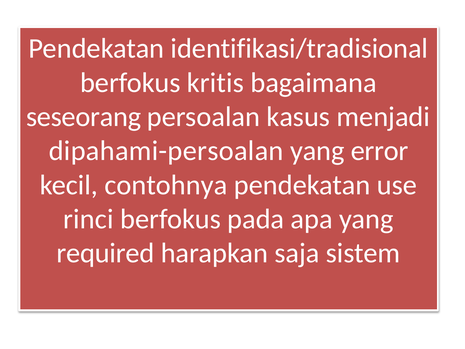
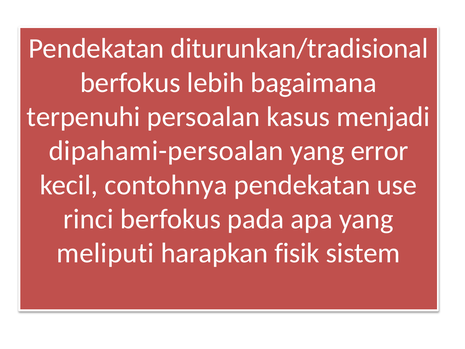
identifikasi/tradisional: identifikasi/tradisional -> diturunkan/tradisional
kritis: kritis -> lebih
seseorang: seseorang -> terpenuhi
required: required -> meliputi
saja: saja -> fisik
